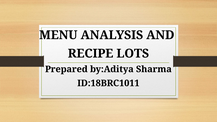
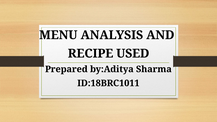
LOTS: LOTS -> USED
